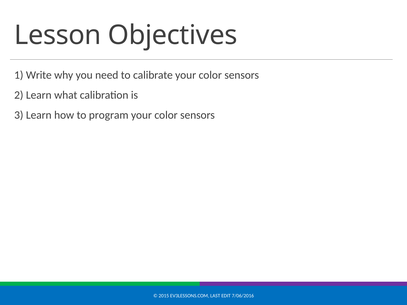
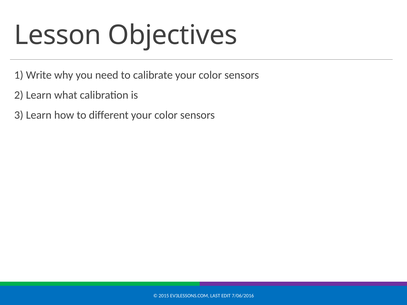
program: program -> different
